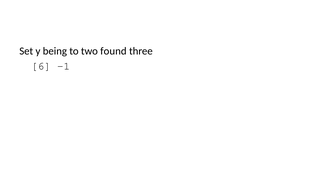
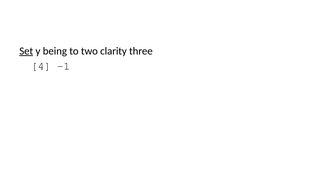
Set underline: none -> present
found: found -> clarity
6: 6 -> 4
